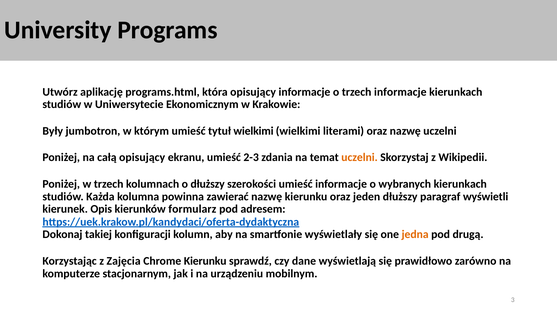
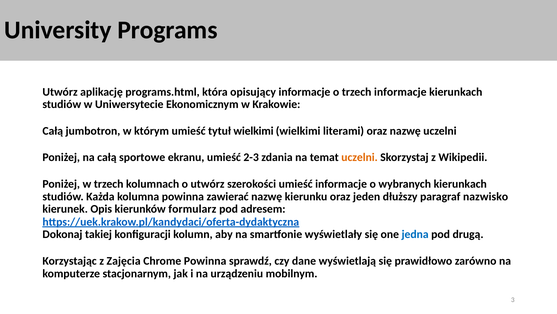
Były at (53, 131): Były -> Całą
całą opisujący: opisujący -> sportowe
o dłuższy: dłuższy -> utwórz
wyświetli: wyświetli -> nazwisko
jedna colour: orange -> blue
Chrome Kierunku: Kierunku -> Powinna
